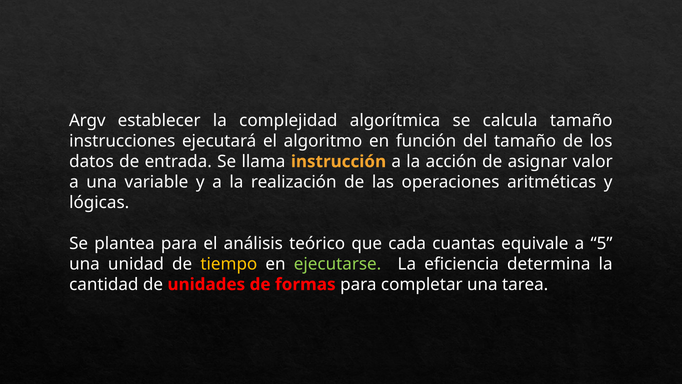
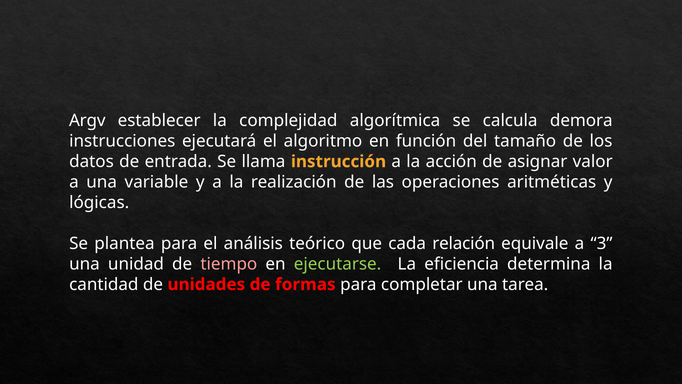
calcula tamaño: tamaño -> demora
cuantas: cuantas -> relación
5: 5 -> 3
tiempo colour: yellow -> pink
